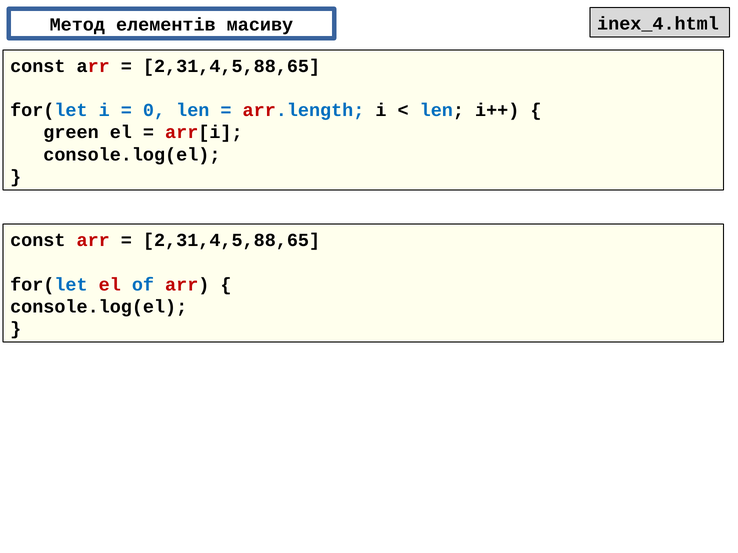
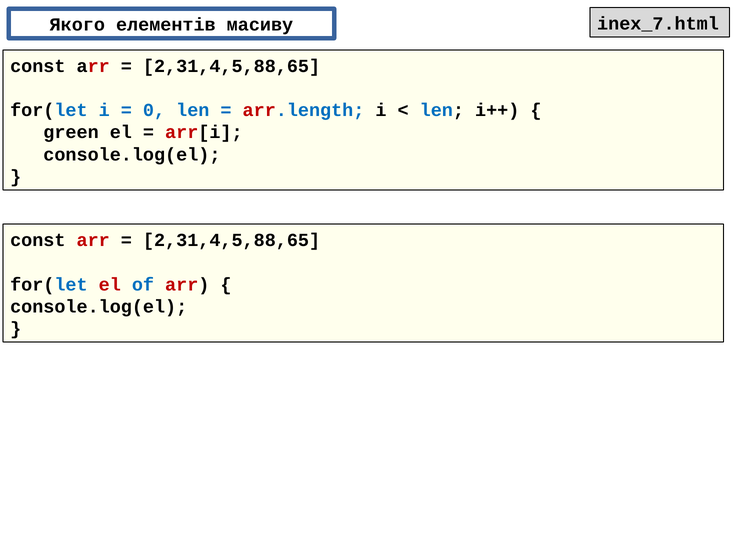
inex_4.html: inex_4.html -> inex_7.html
Метод: Метод -> Якого
